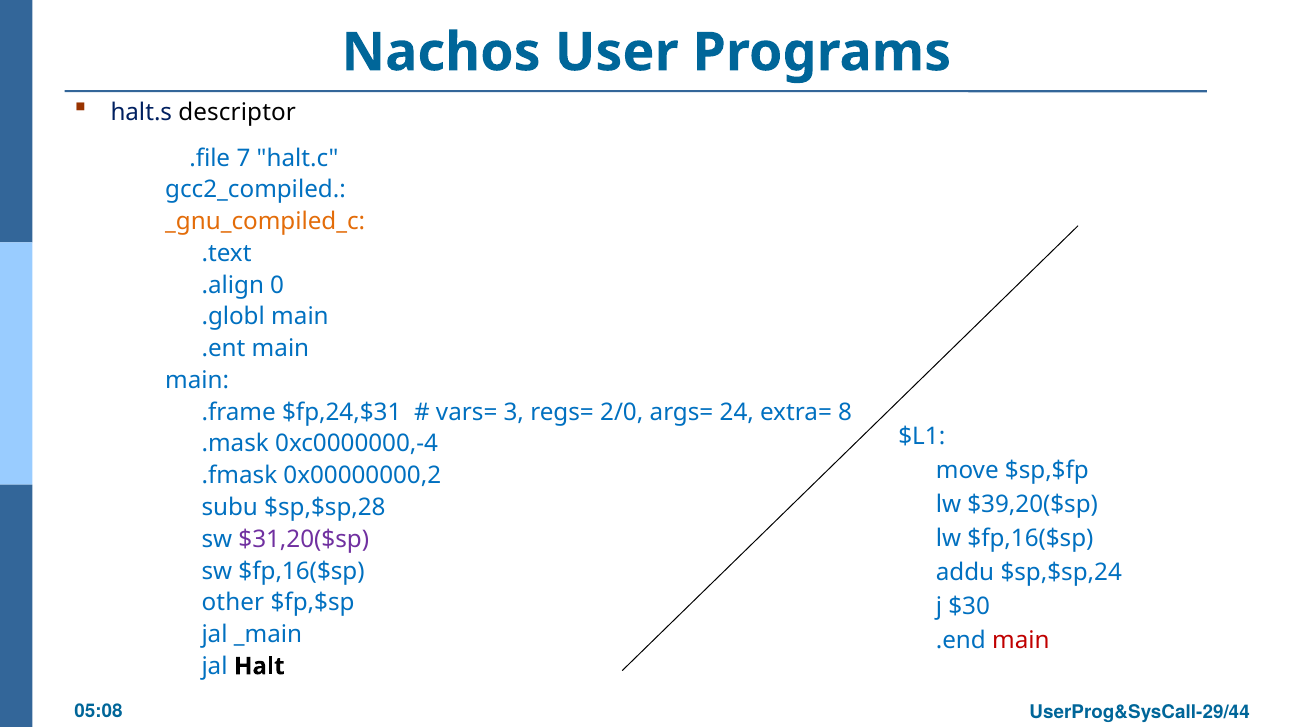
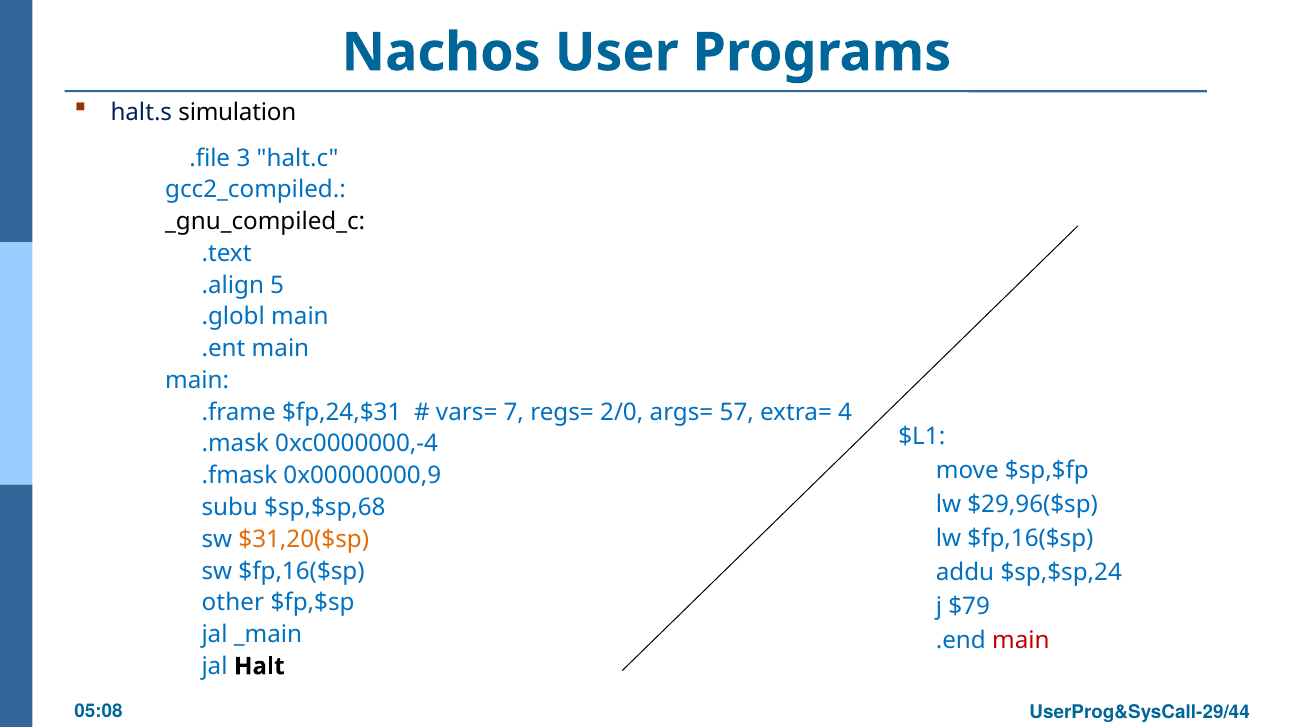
descriptor: descriptor -> simulation
7: 7 -> 3
_gnu_compiled_c colour: orange -> black
0: 0 -> 5
3: 3 -> 7
24: 24 -> 57
8: 8 -> 4
0x00000000,2: 0x00000000,2 -> 0x00000000,9
$39,20($sp: $39,20($sp -> $29,96($sp
$sp,$sp,28: $sp,$sp,28 -> $sp,$sp,68
$31,20($sp colour: purple -> orange
$30: $30 -> $79
